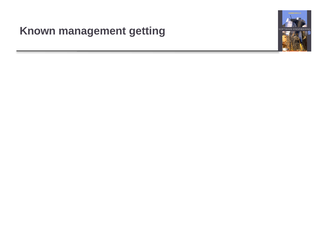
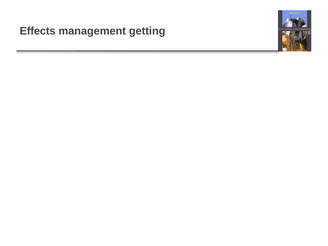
Known: Known -> Effects
